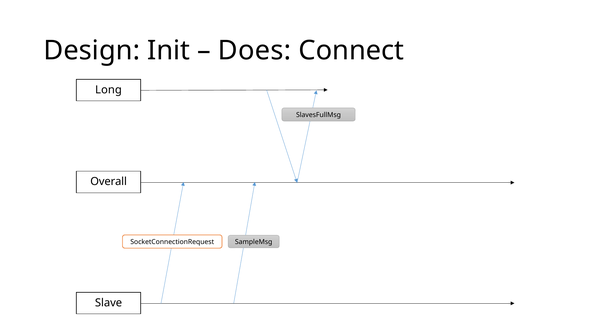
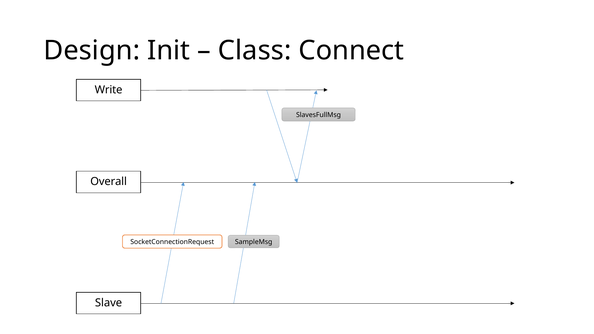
Does: Does -> Class
Long: Long -> Write
